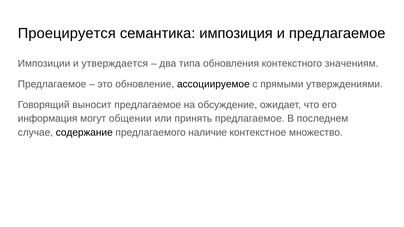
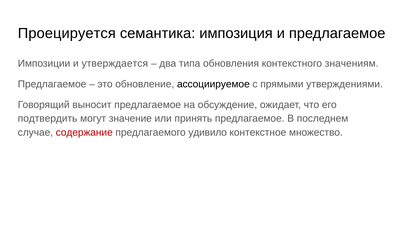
информация: информация -> подтвердить
общении: общении -> значение
содержание colour: black -> red
наличие: наличие -> удивило
